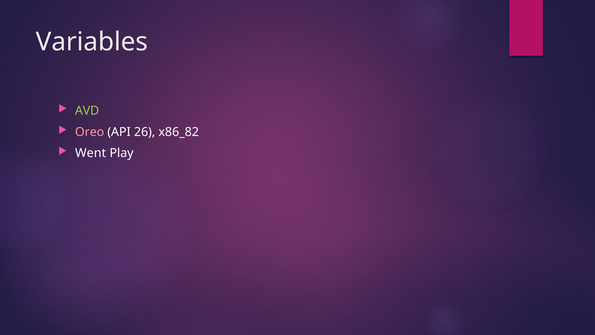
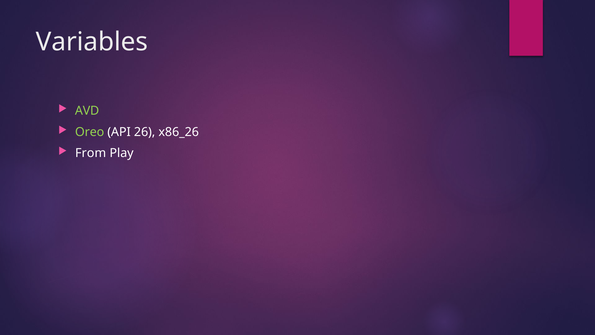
Oreo colour: pink -> light green
x86_82: x86_82 -> x86_26
Went: Went -> From
